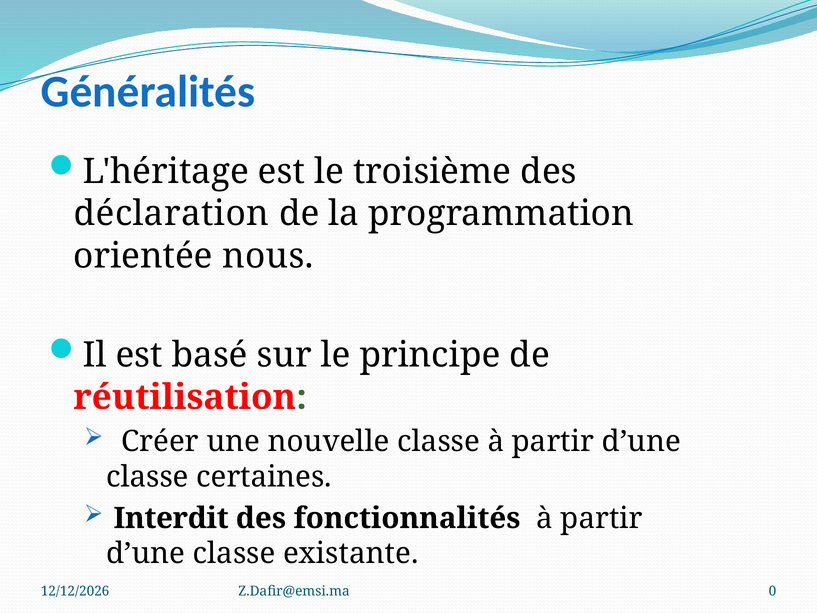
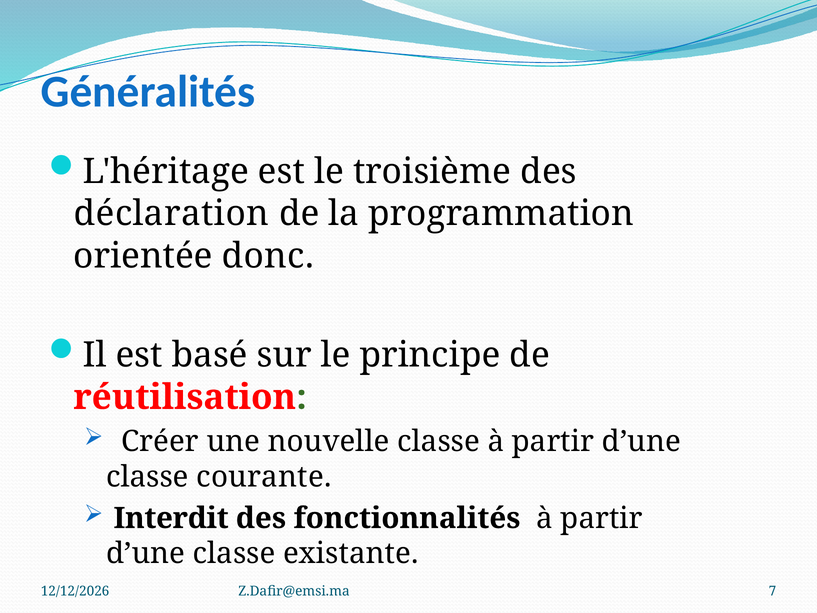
nous: nous -> donc
certaines: certaines -> courante
0: 0 -> 7
